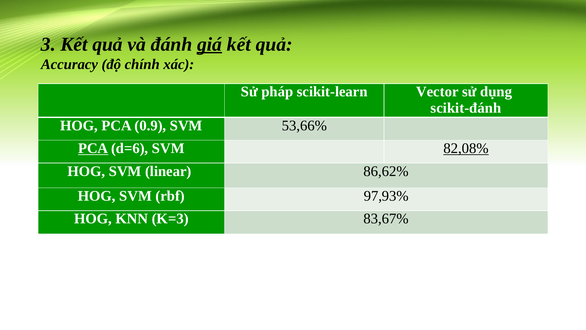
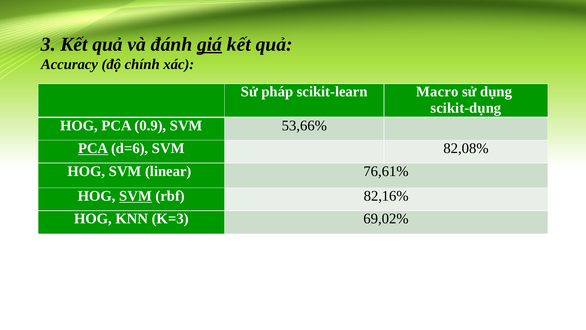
Vector: Vector -> Macro
scikit-đánh: scikit-đánh -> scikit-dụng
82,08% underline: present -> none
86,62%: 86,62% -> 76,61%
SVM at (136, 196) underline: none -> present
97,93%: 97,93% -> 82,16%
83,67%: 83,67% -> 69,02%
